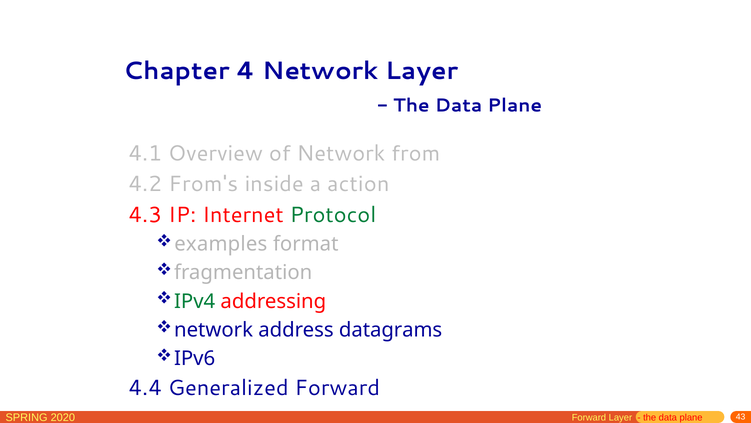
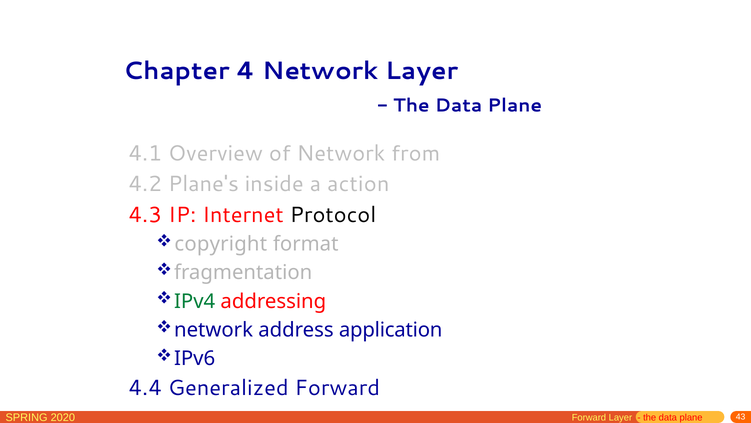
From's: From's -> Plane's
Protocol colour: green -> black
examples: examples -> copyright
datagrams: datagrams -> application
